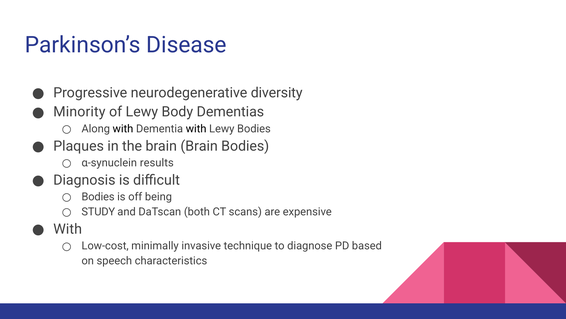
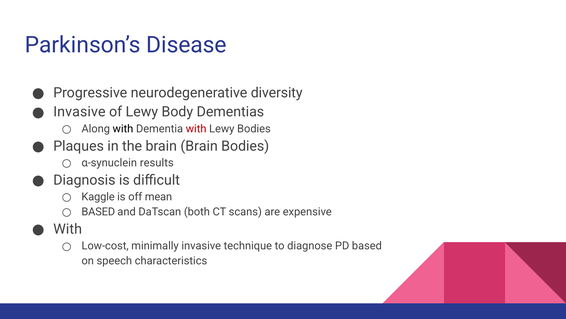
Minority at (79, 112): Minority -> Invasive
with at (196, 129) colour: black -> red
Bodies at (98, 197): Bodies -> Kaggle
being: being -> mean
STUDY at (98, 212): STUDY -> BASED
